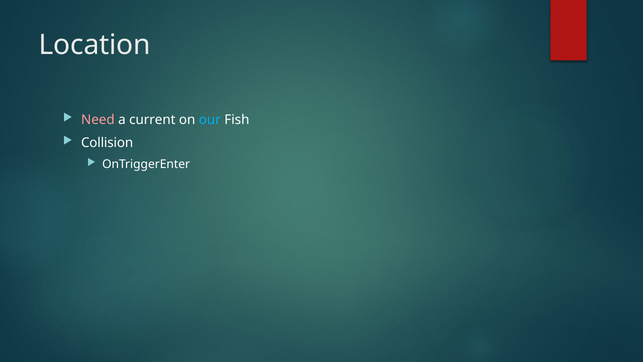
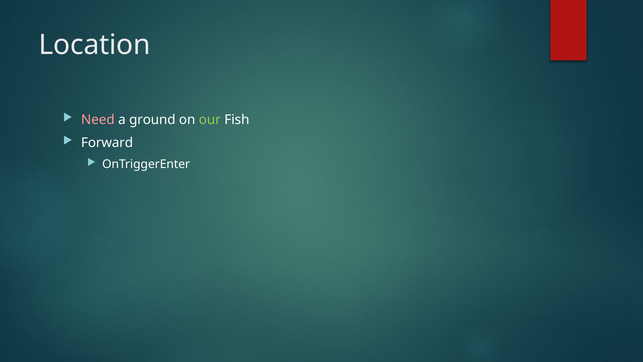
current: current -> ground
our colour: light blue -> light green
Collision: Collision -> Forward
